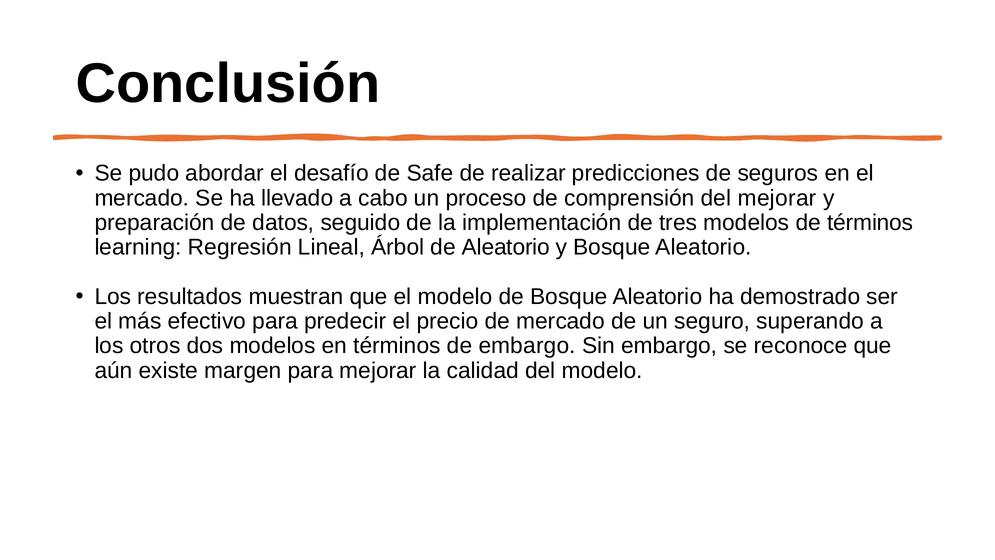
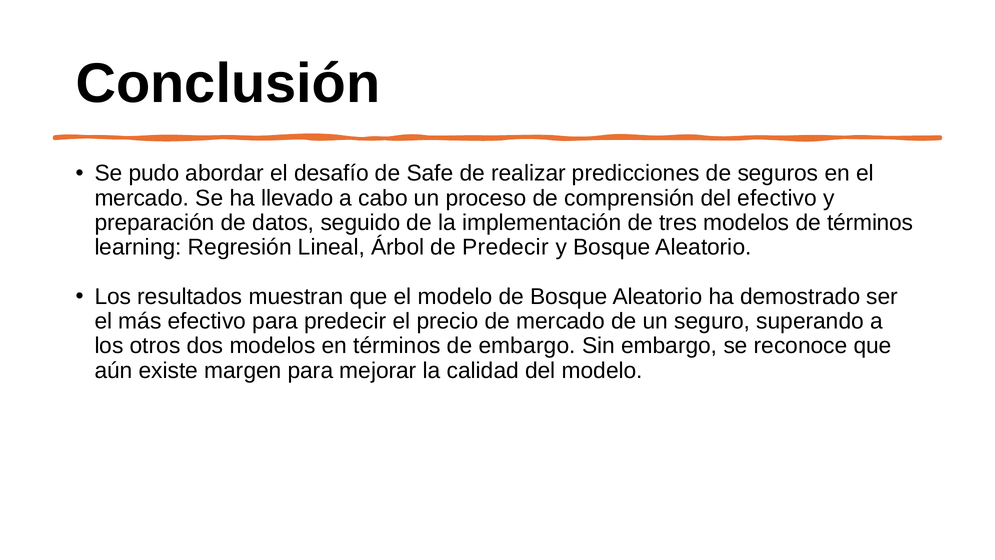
del mejorar: mejorar -> efectivo
de Aleatorio: Aleatorio -> Predecir
